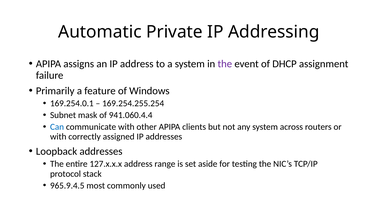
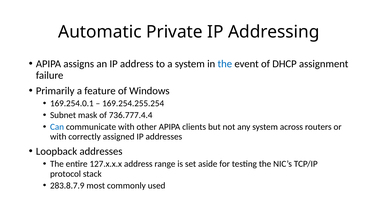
the at (225, 64) colour: purple -> blue
941.060.4.4: 941.060.4.4 -> 736.777.4.4
965.9.4.5: 965.9.4.5 -> 283.8.7.9
